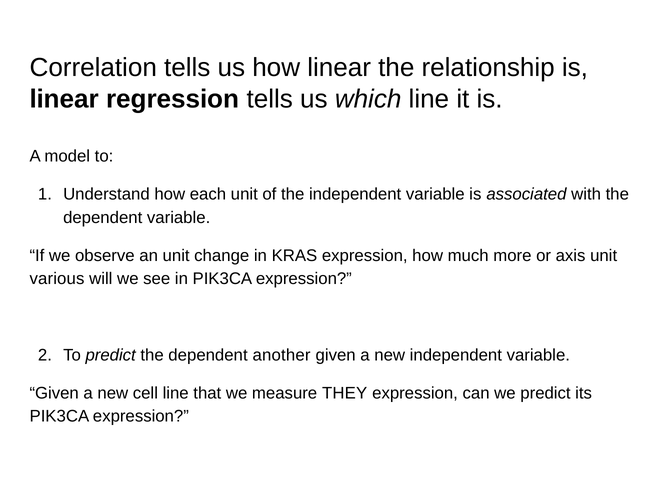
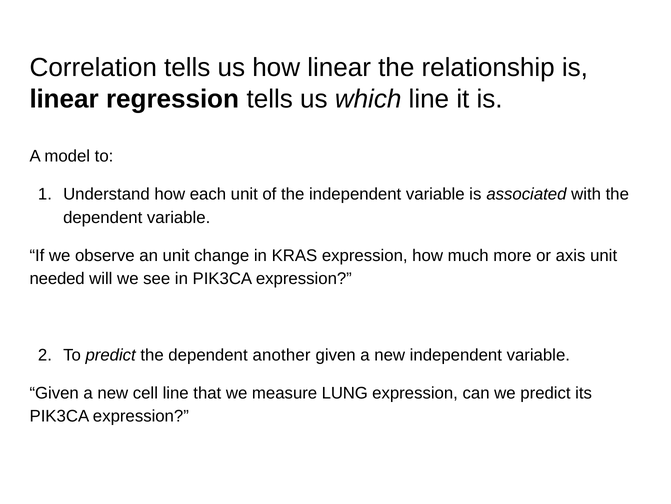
various: various -> needed
THEY: THEY -> LUNG
